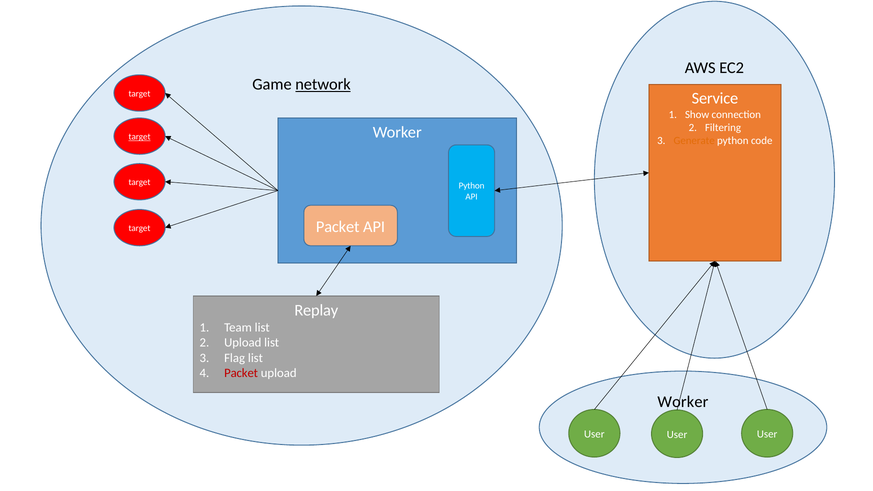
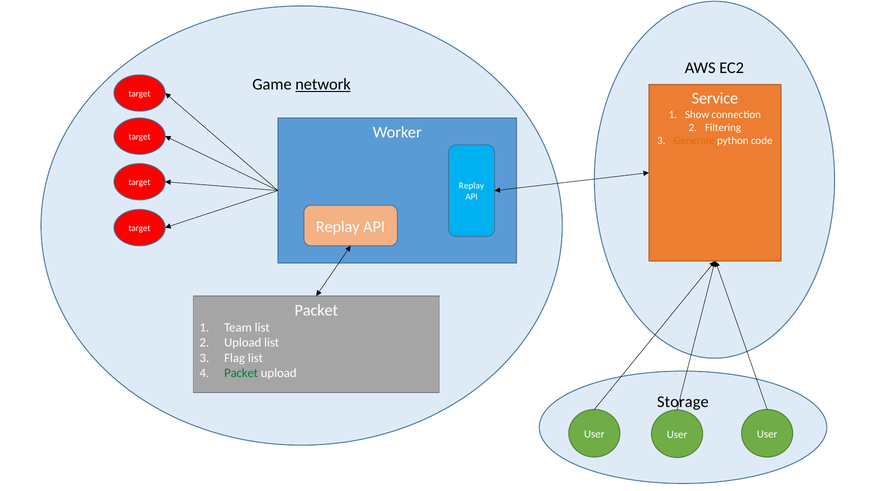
target at (140, 137) underline: present -> none
Python at (472, 186): Python -> Replay
Packet at (338, 227): Packet -> Replay
Replay at (316, 310): Replay -> Packet
Packet at (241, 373) colour: red -> green
Worker at (683, 402): Worker -> Storage
